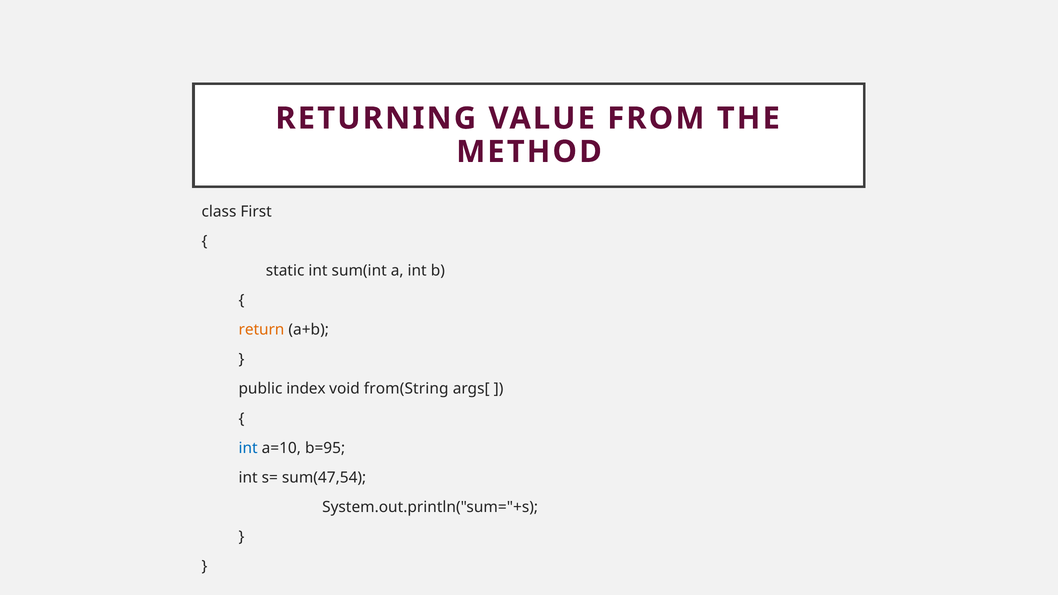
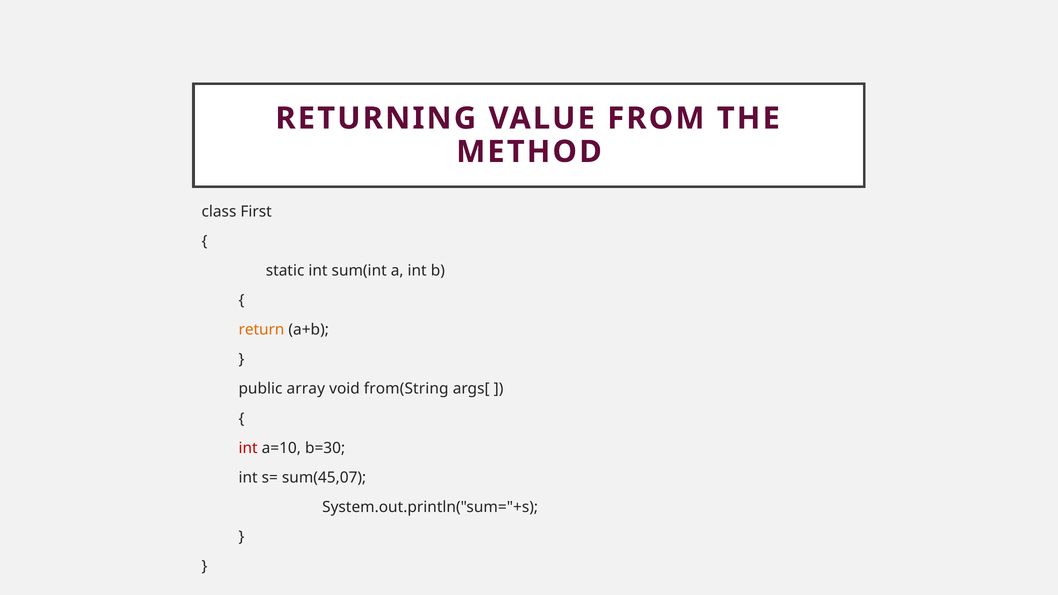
index: index -> array
int at (248, 448) colour: blue -> red
b=95: b=95 -> b=30
sum(47,54: sum(47,54 -> sum(45,07
